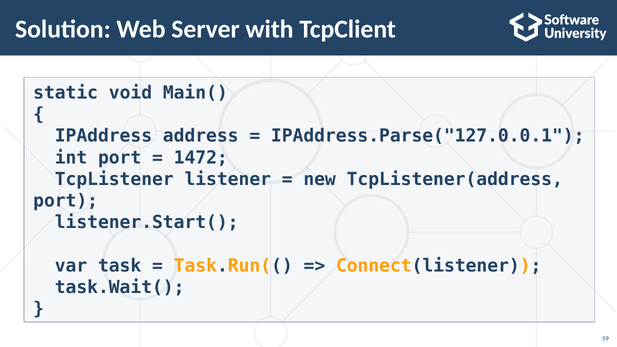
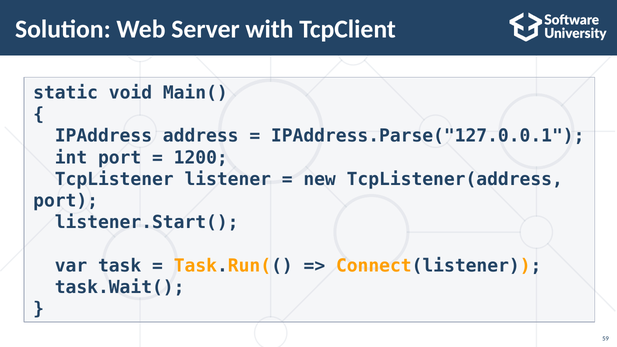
1472: 1472 -> 1200
